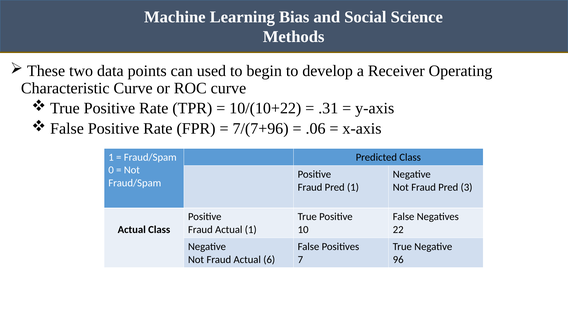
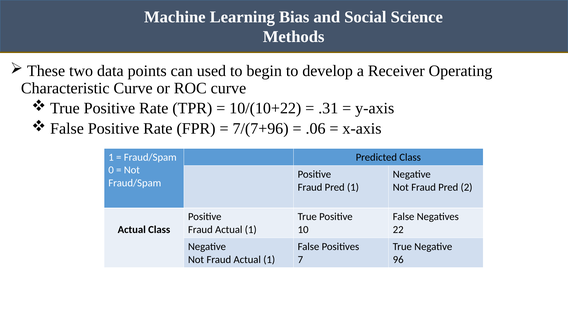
3: 3 -> 2
Not Fraud Actual 6: 6 -> 1
